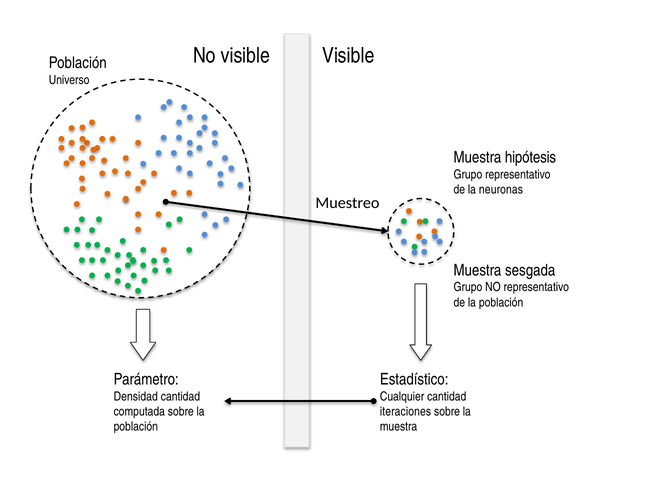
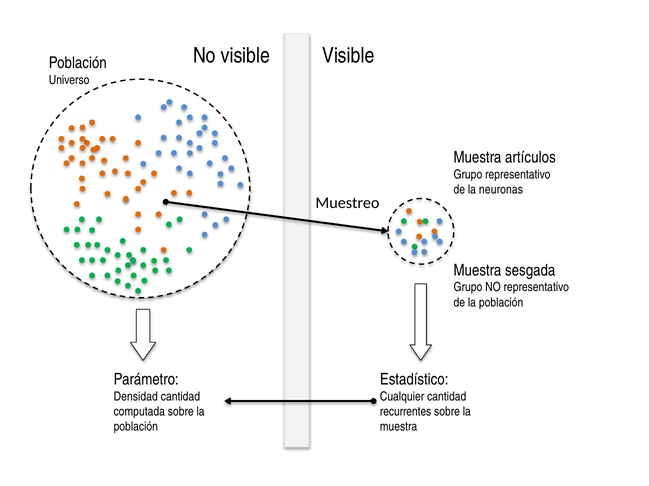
hipótesis: hipótesis -> artículos
iteraciones: iteraciones -> recurrentes
